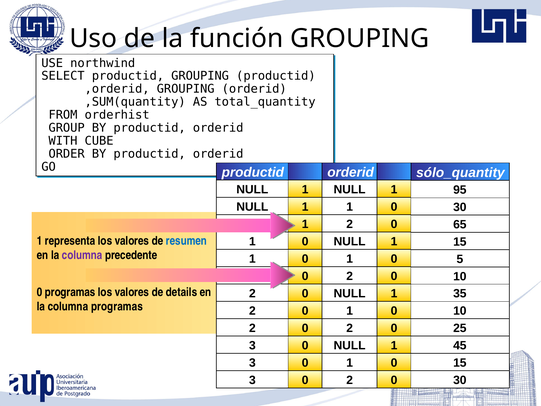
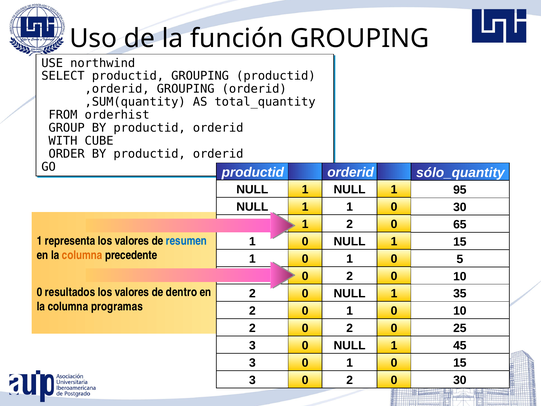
columna at (82, 255) colour: purple -> orange
0 programas: programas -> resultados
details: details -> dentro
